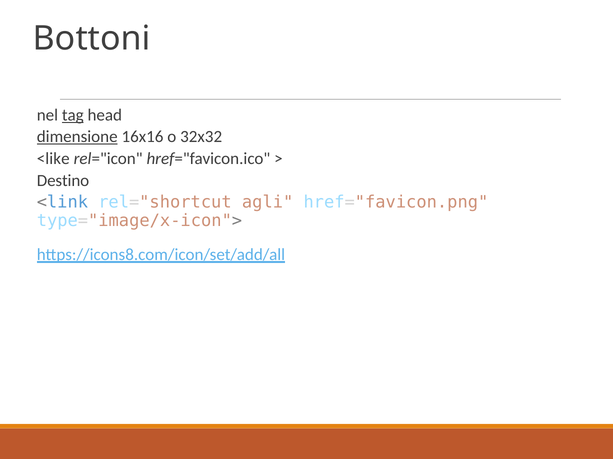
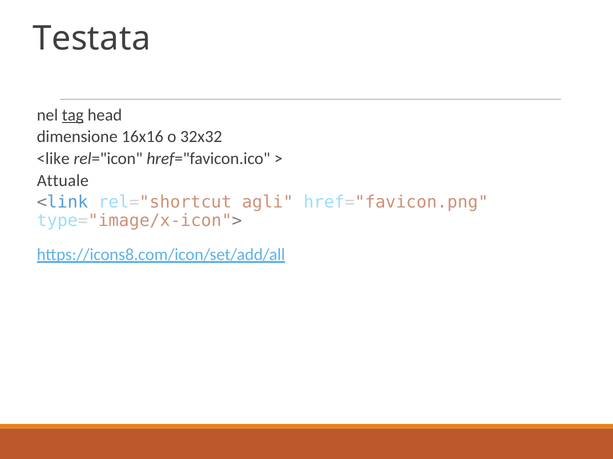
Bottoni: Bottoni -> Testata
dimensione underline: present -> none
Destino: Destino -> Attuale
